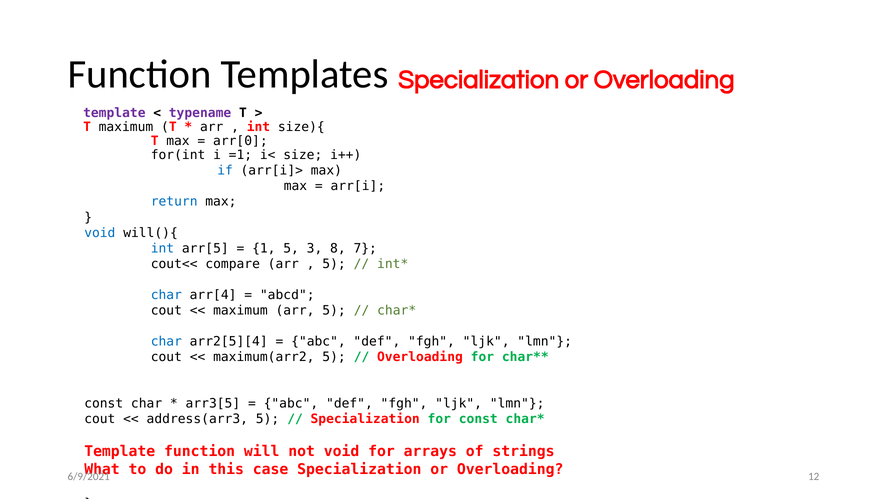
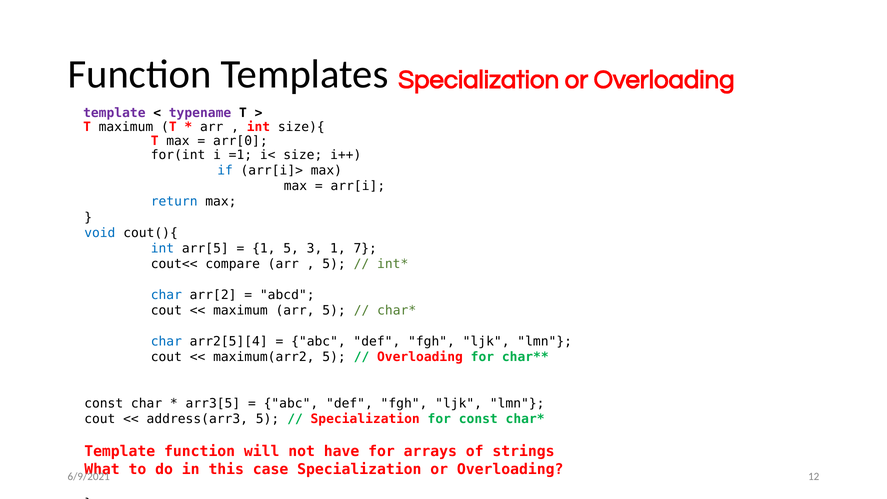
will(){: will(){ -> cout(){
3 8: 8 -> 1
arr[4: arr[4 -> arr[2
not void: void -> have
